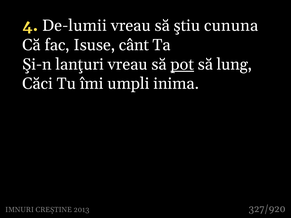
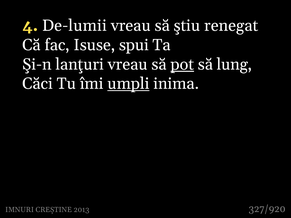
cununa: cununa -> renegat
cânt: cânt -> spui
umpli underline: none -> present
